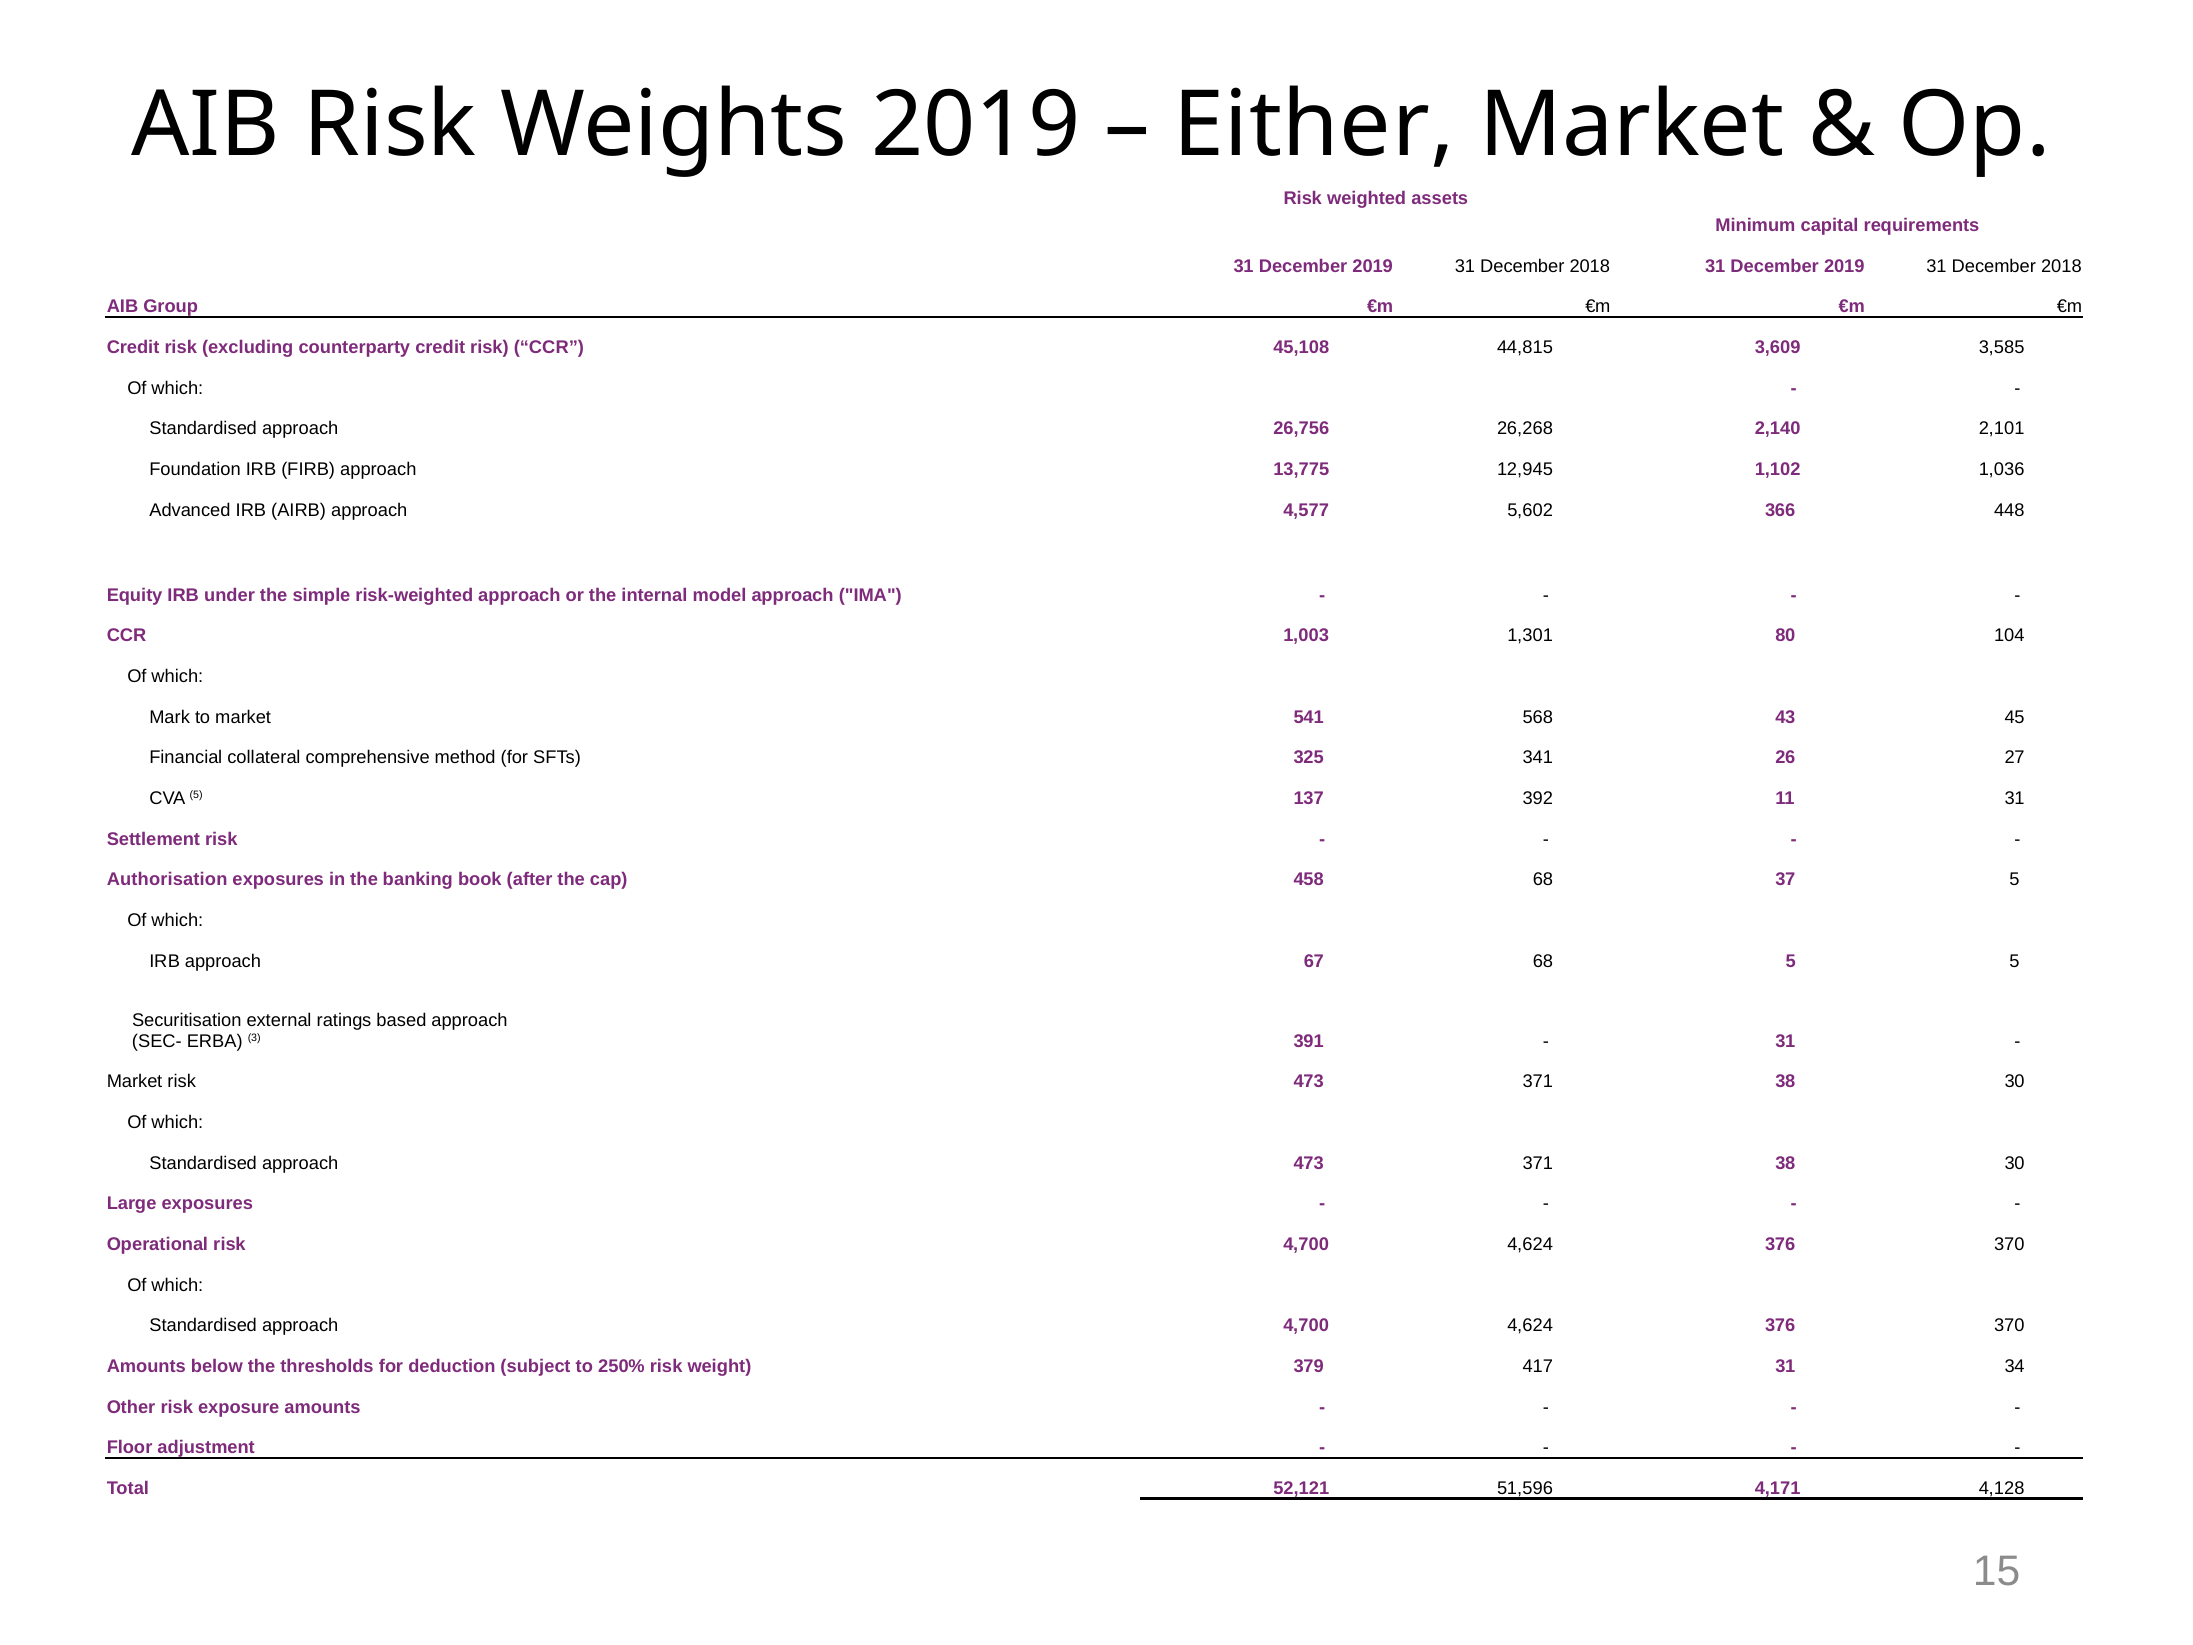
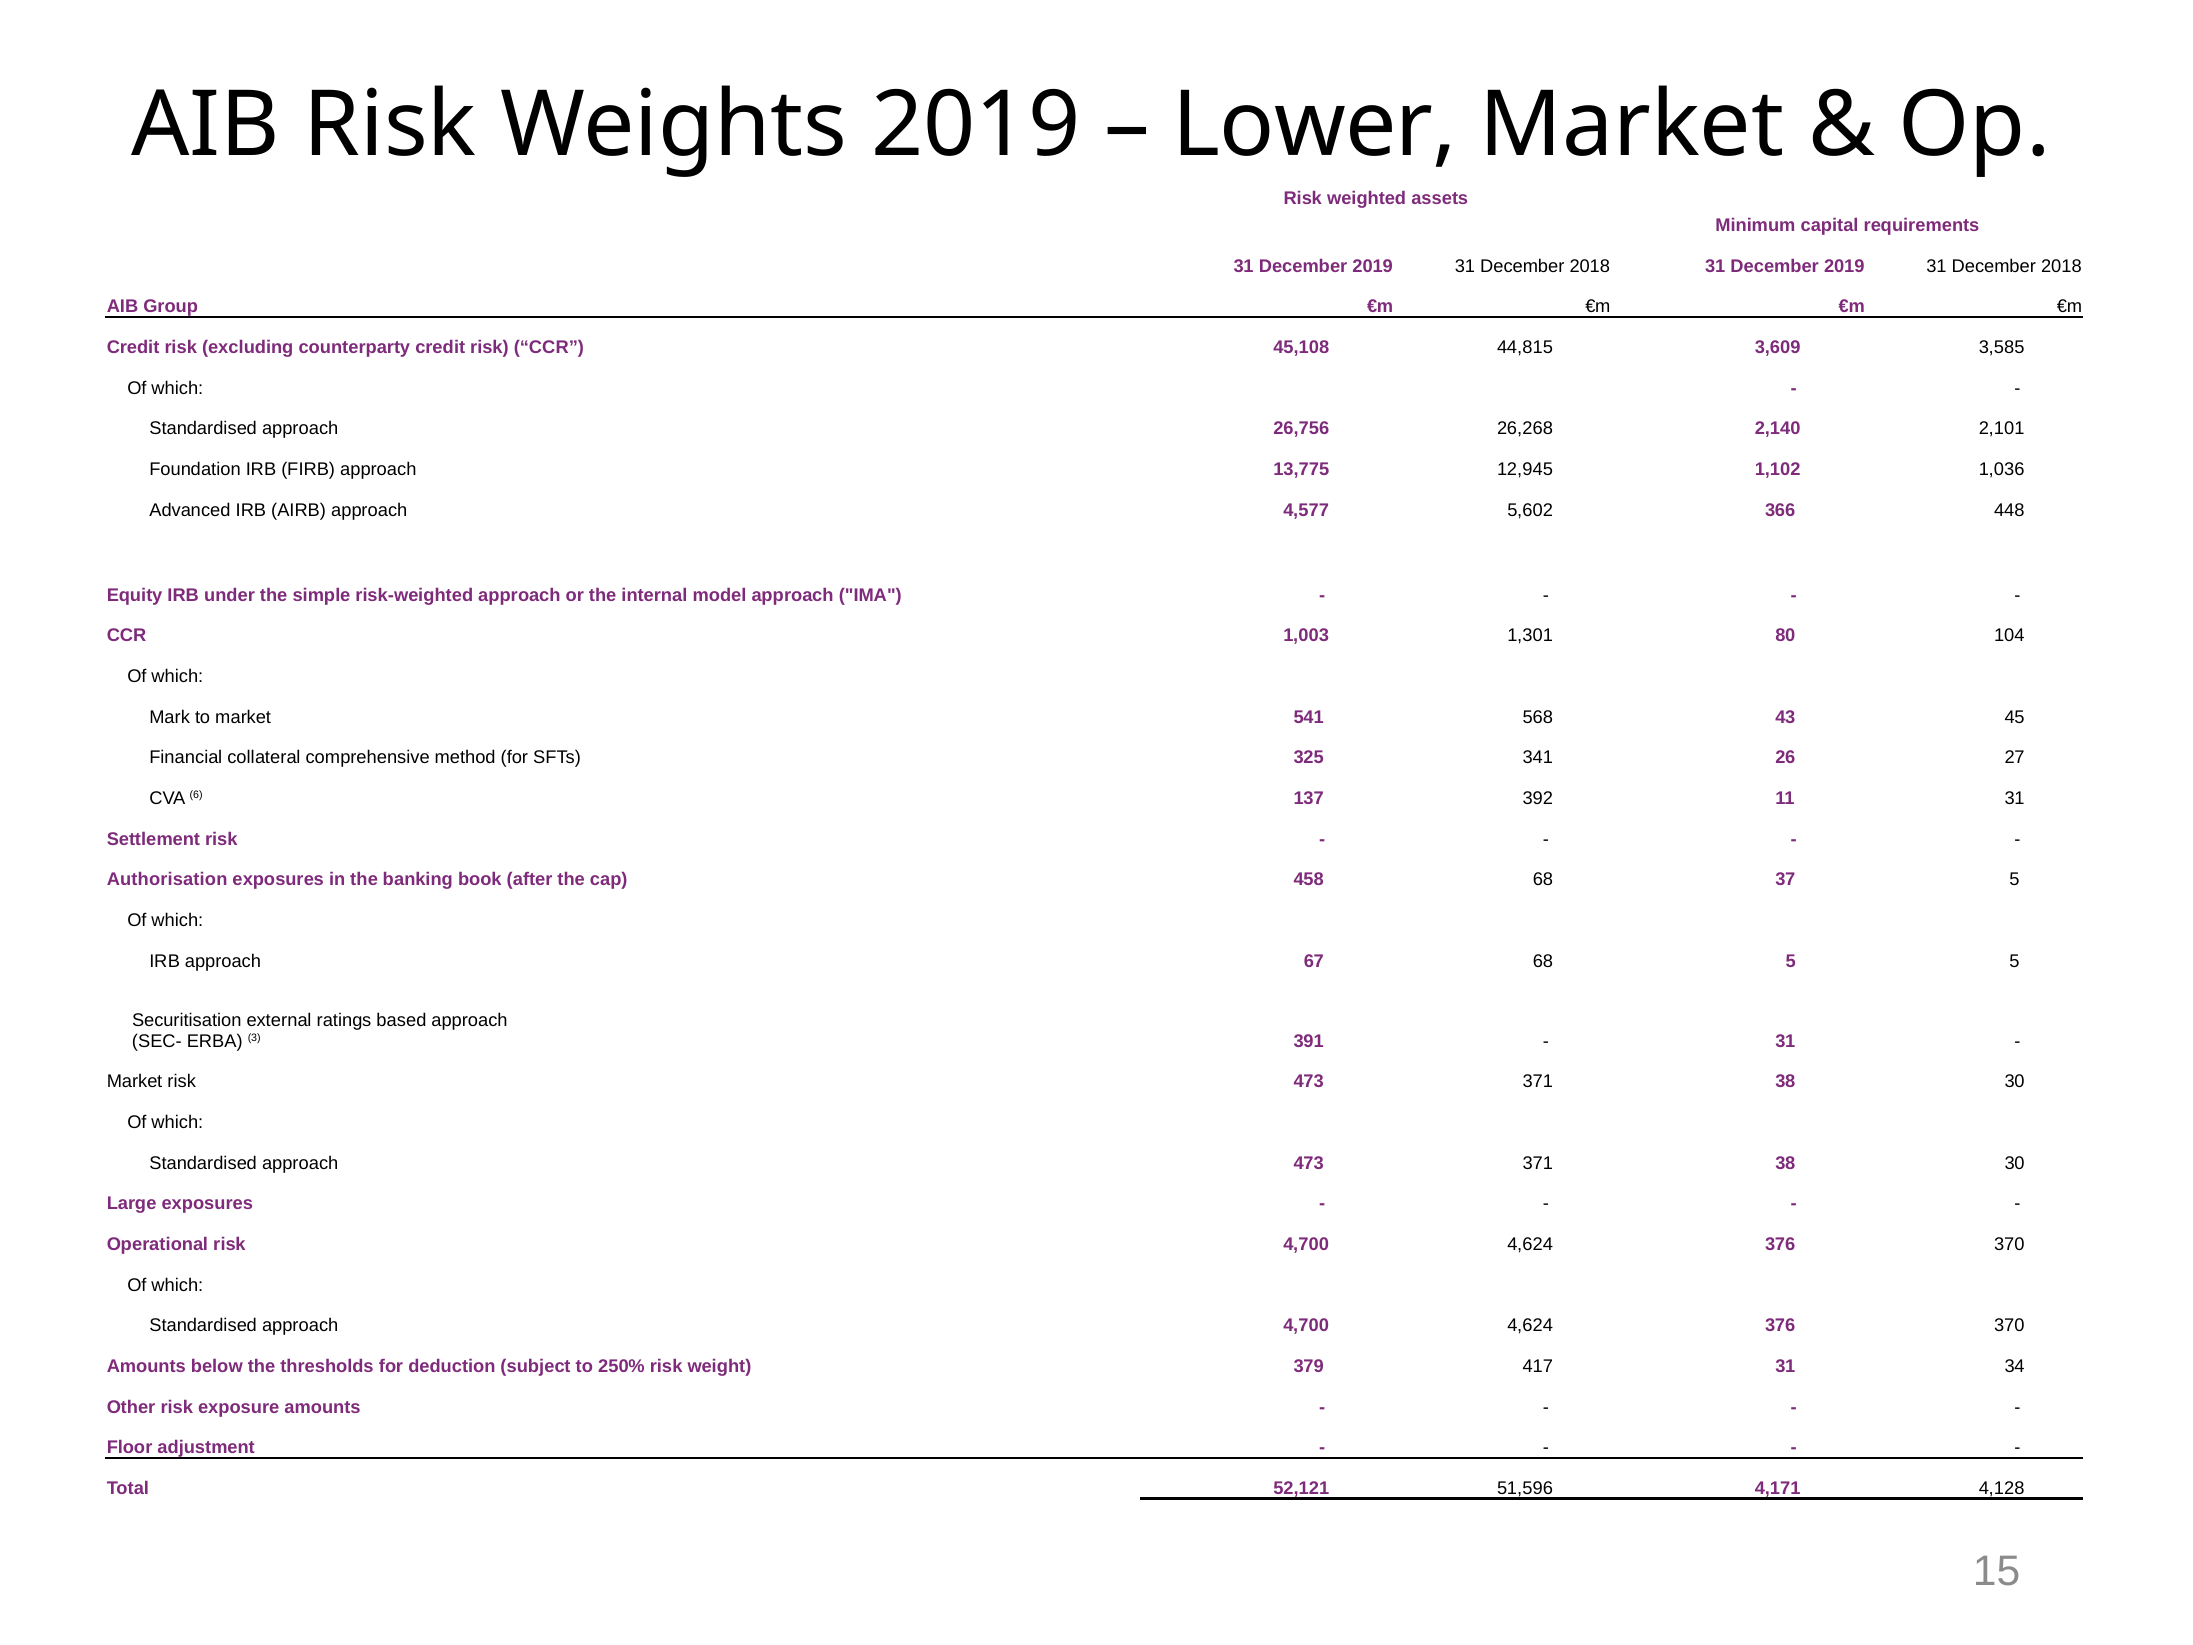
Either: Either -> Lower
CVA 5: 5 -> 6
